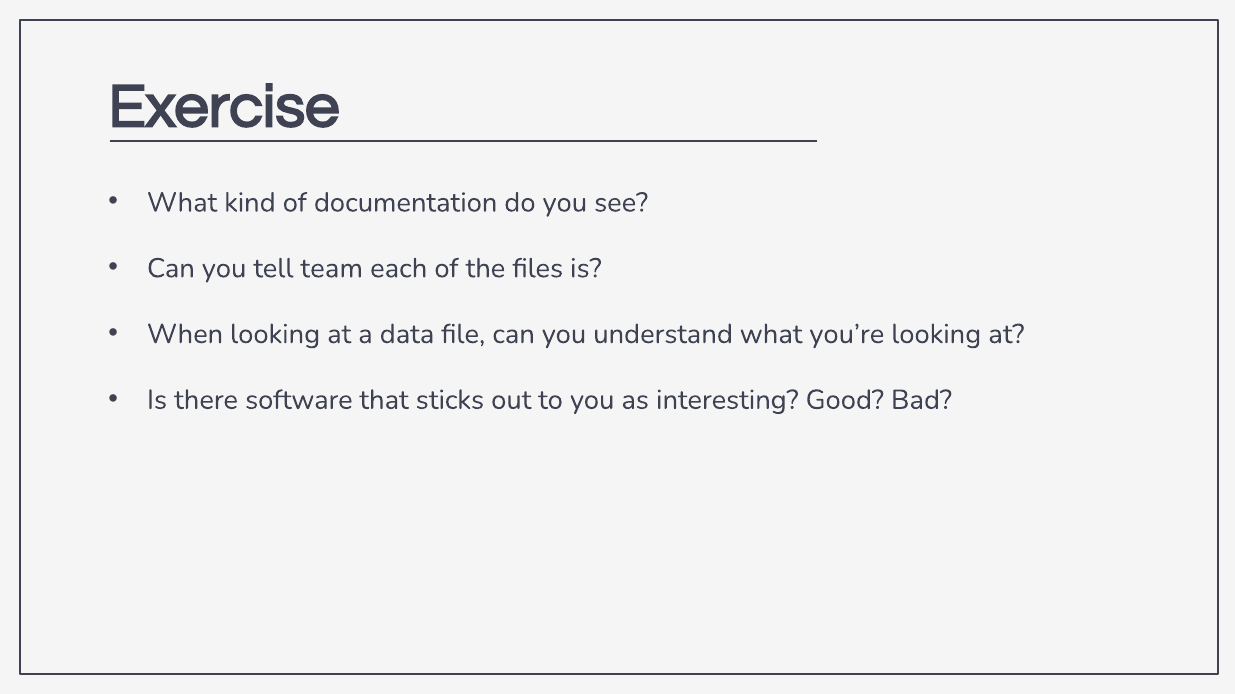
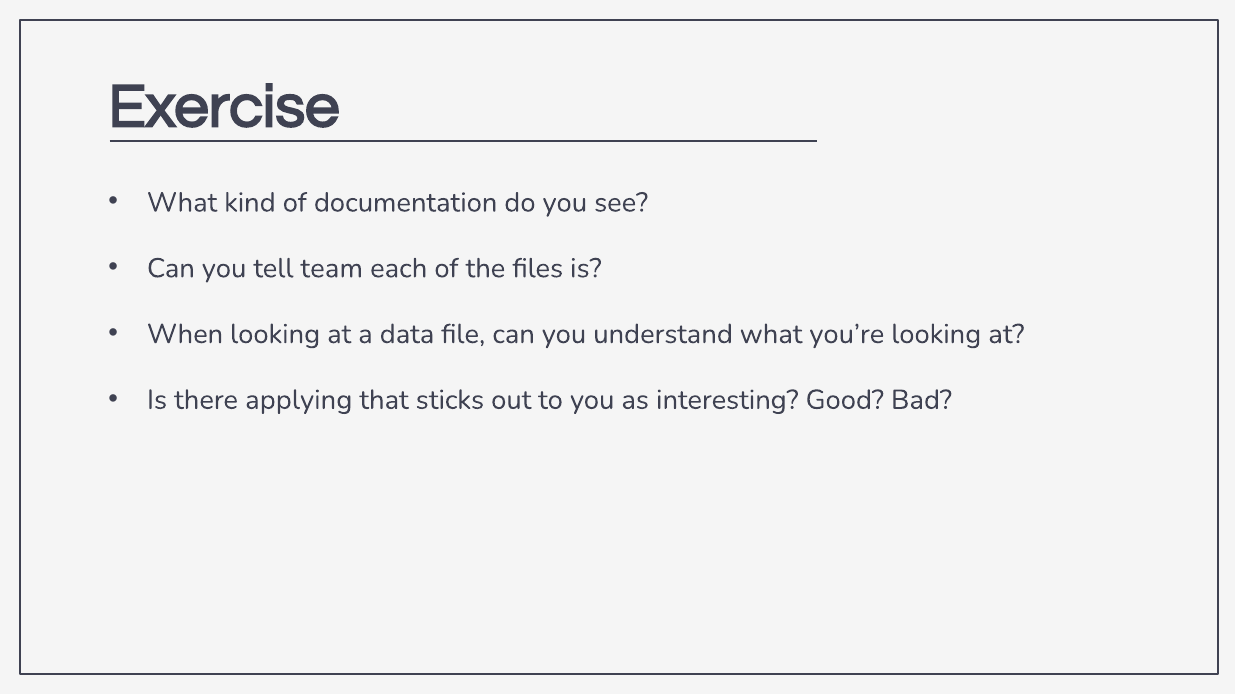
software: software -> applying
